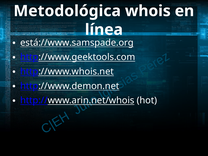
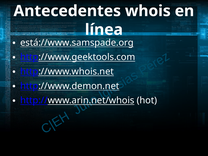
Metodológica: Metodológica -> Antecedentes
